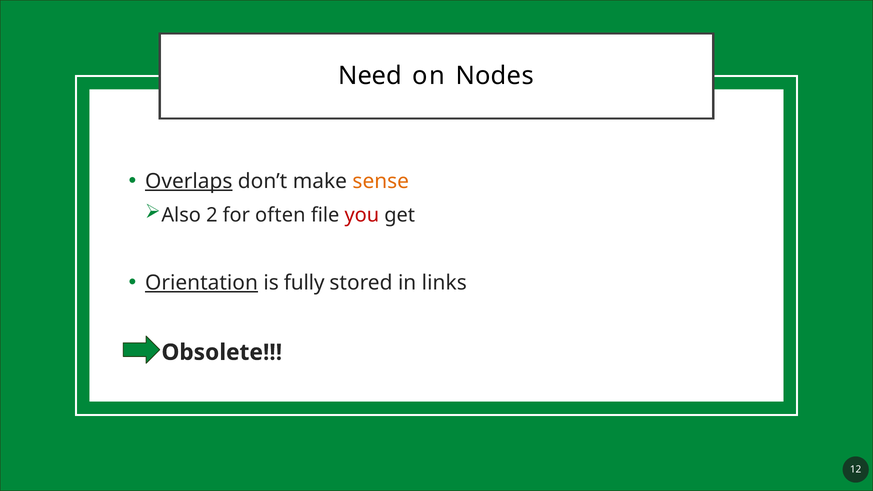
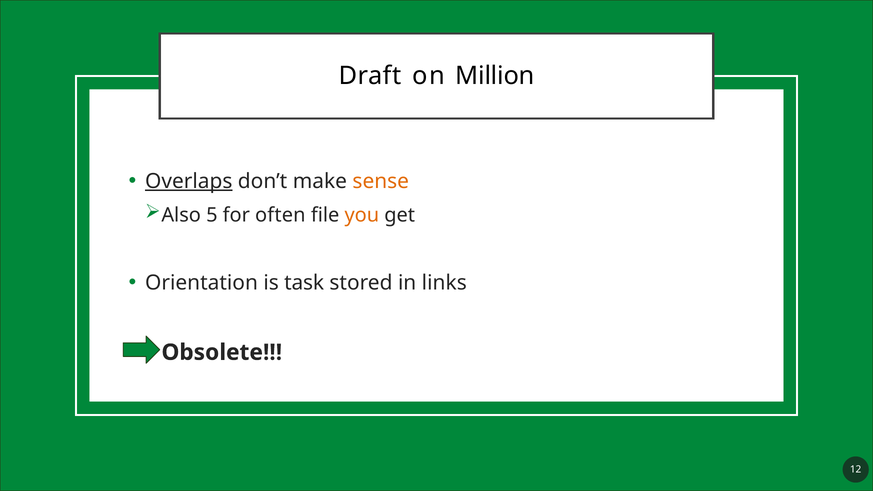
Need: Need -> Draft
Nodes: Nodes -> Million
2: 2 -> 5
you colour: red -> orange
Orientation underline: present -> none
fully: fully -> task
